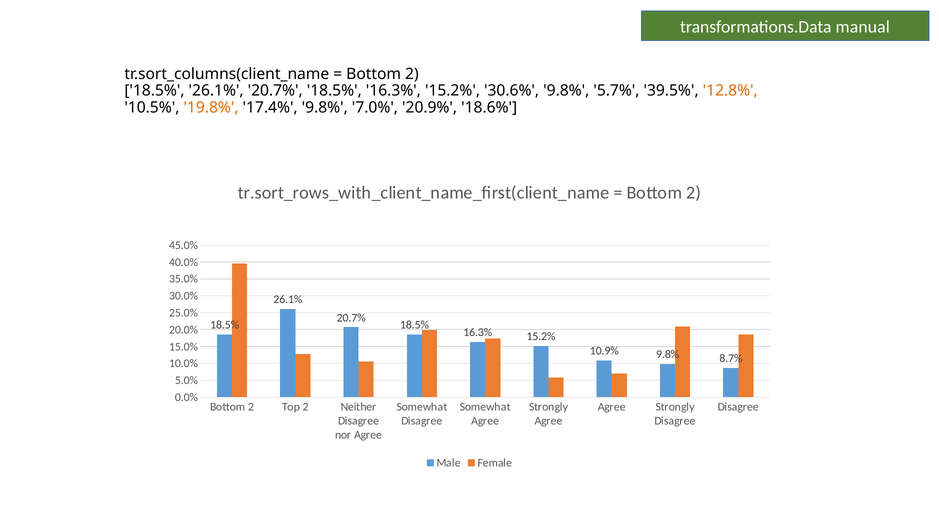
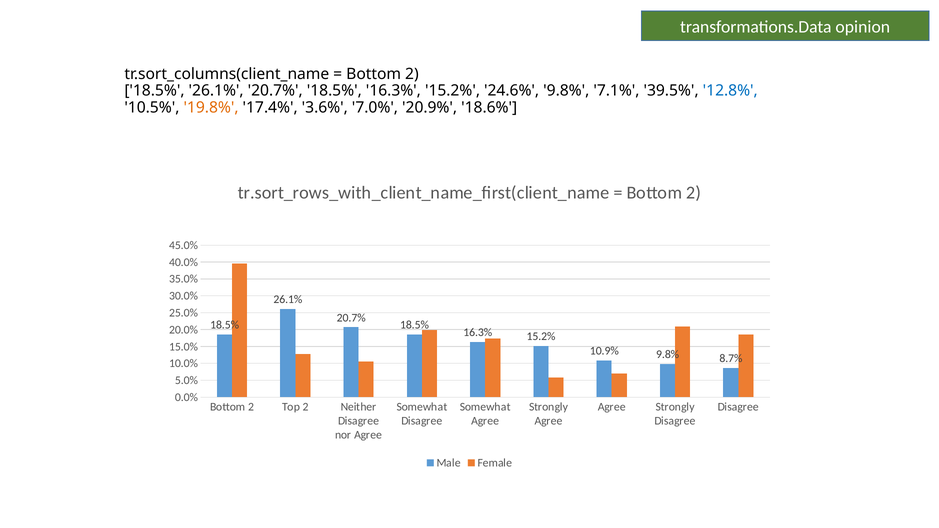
manual: manual -> opinion
30.6%: 30.6% -> 24.6%
5.7%: 5.7% -> 7.1%
12.8% colour: orange -> blue
17.4% 9.8%: 9.8% -> 3.6%
